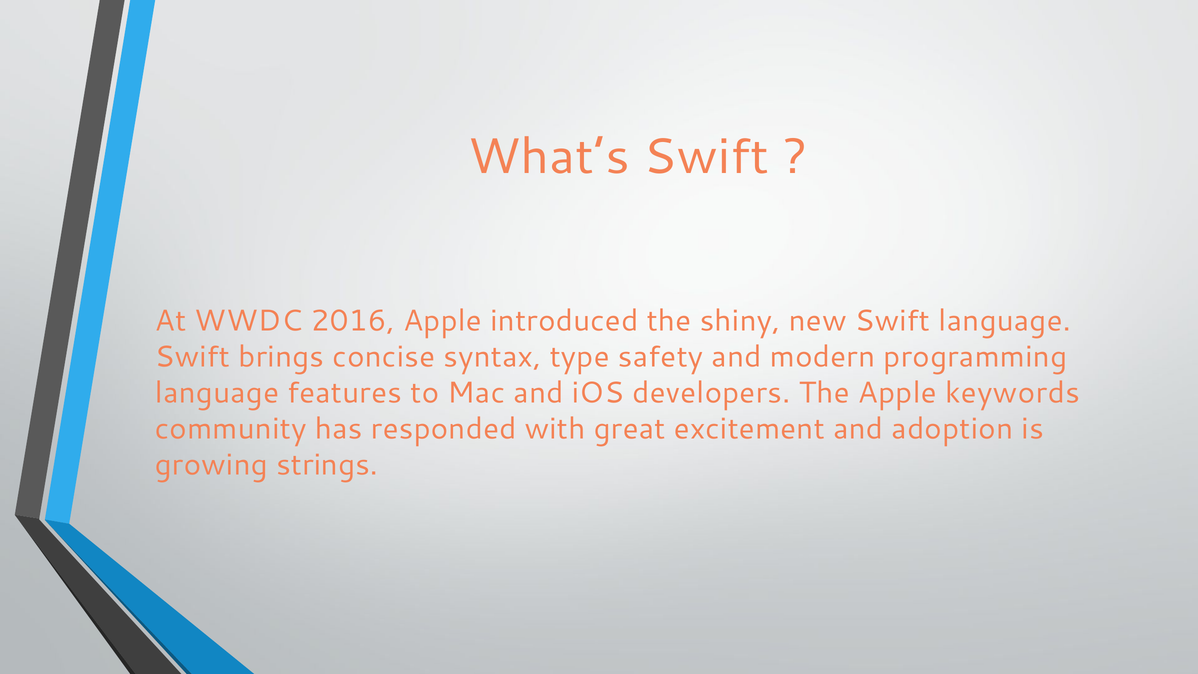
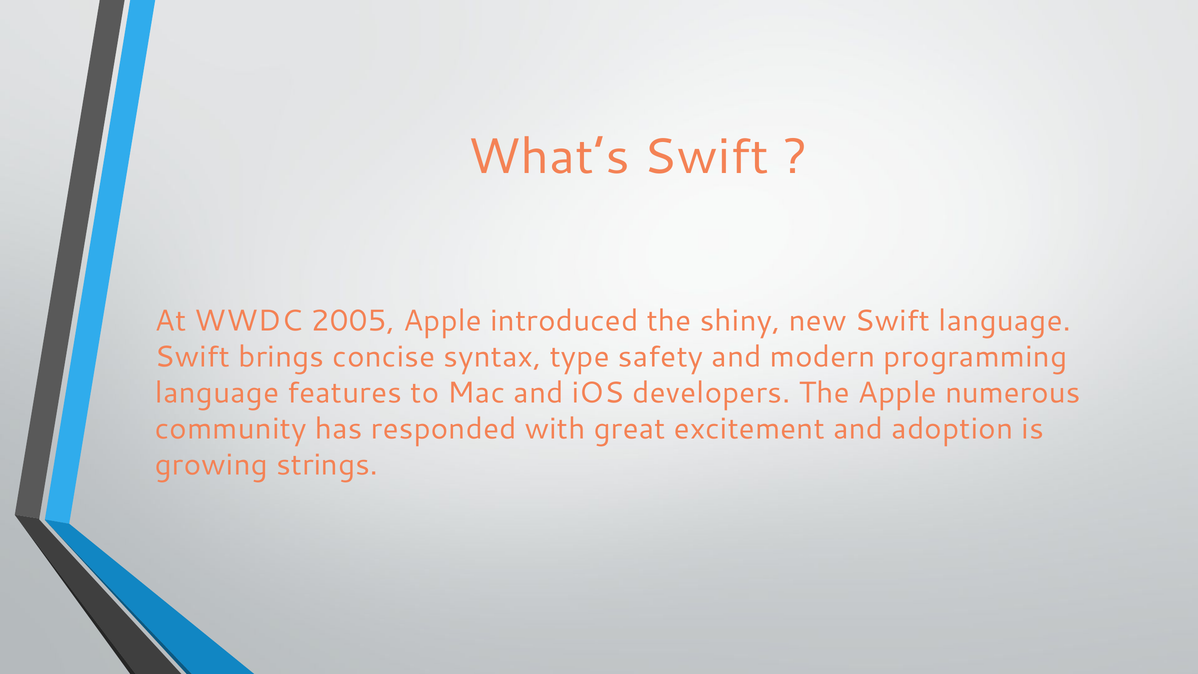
2016: 2016 -> 2005
keywords: keywords -> numerous
